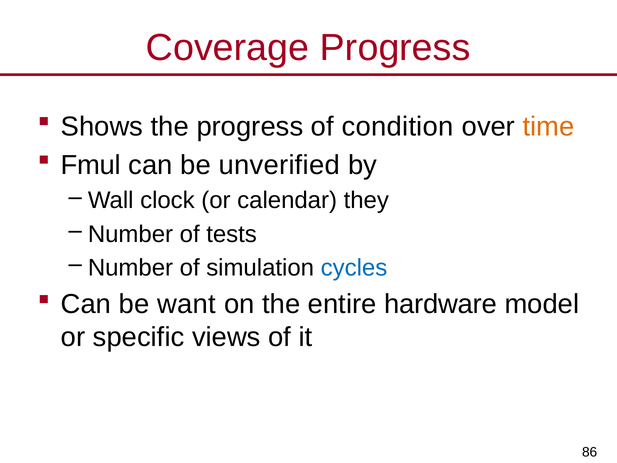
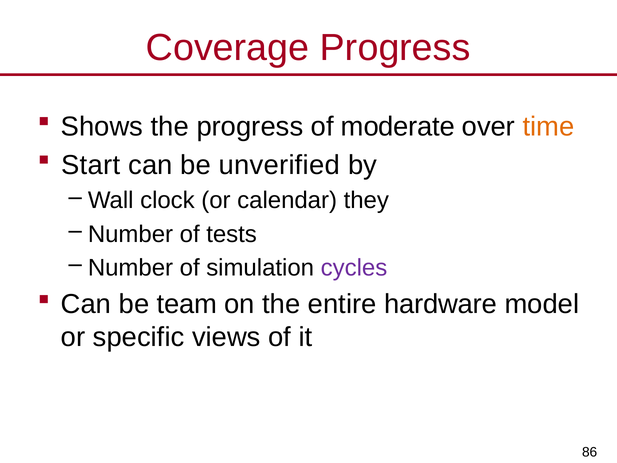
condition: condition -> moderate
Fmul: Fmul -> Start
cycles colour: blue -> purple
want: want -> team
